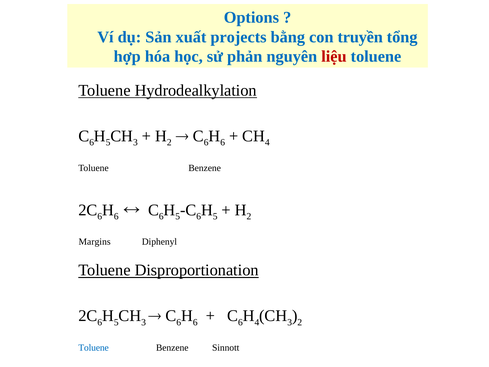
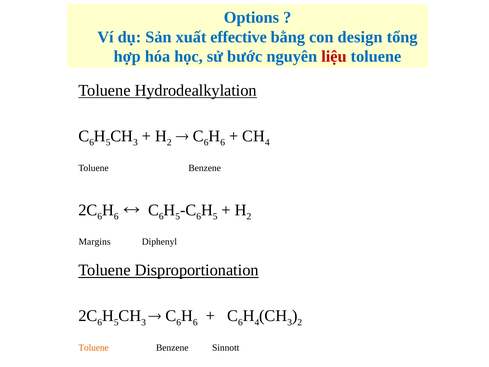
projects: projects -> effective
truyền: truyền -> design
phản: phản -> bước
Toluene at (94, 348) colour: blue -> orange
